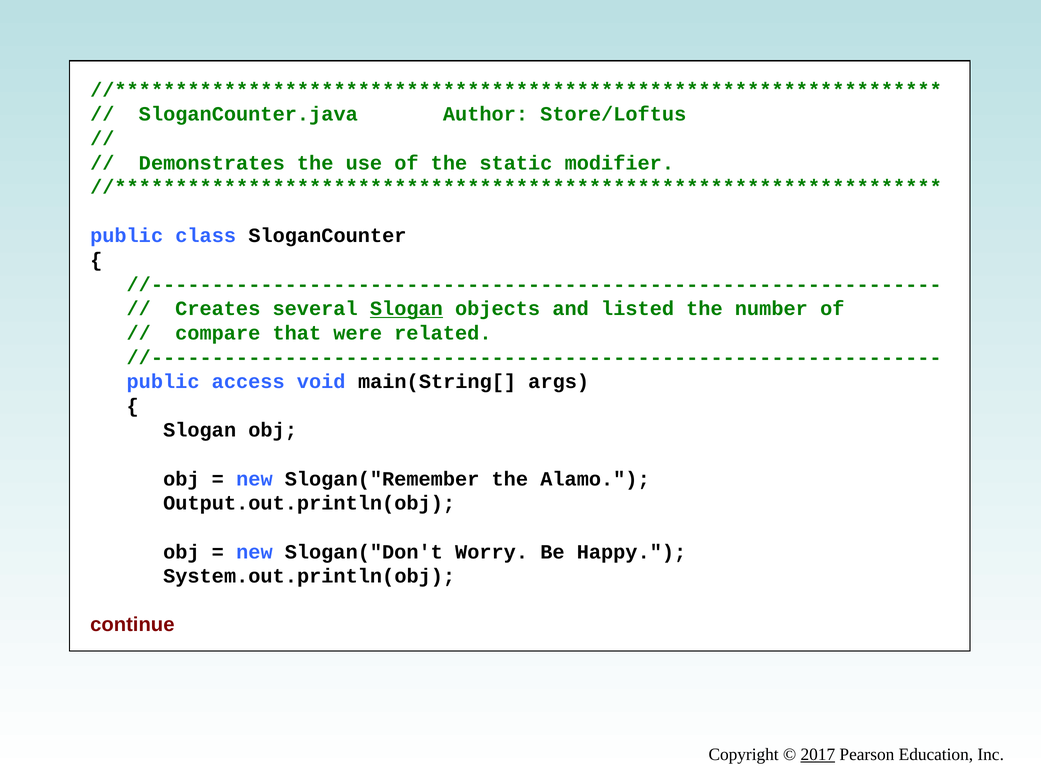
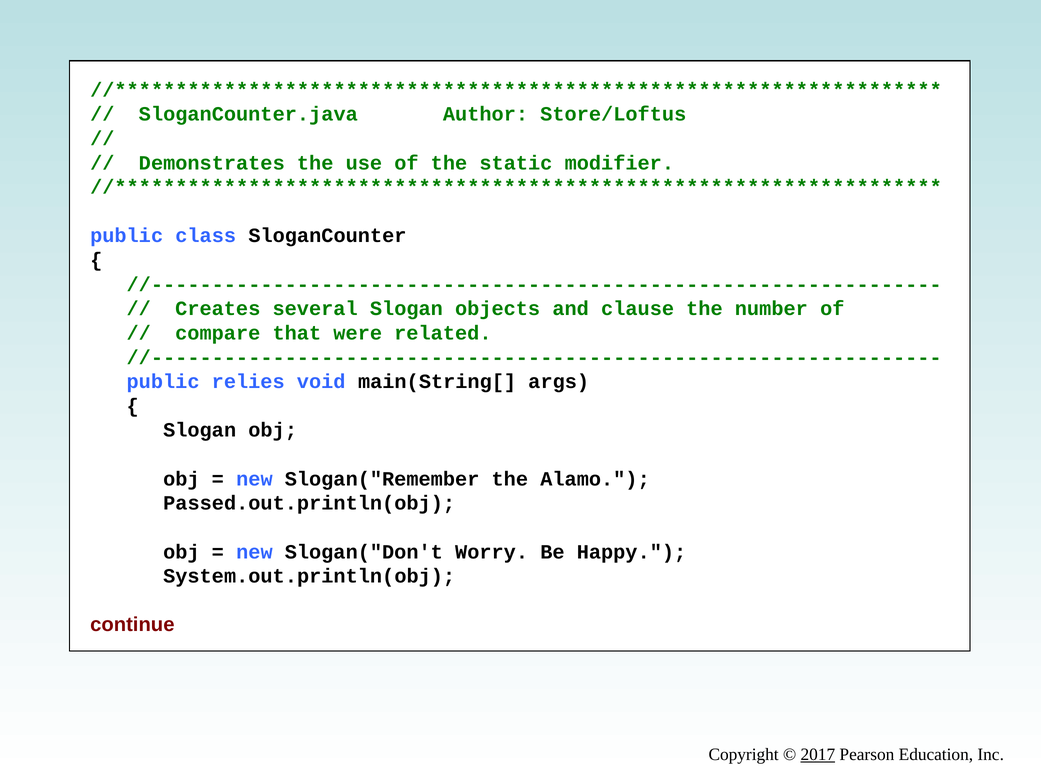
Slogan at (406, 309) underline: present -> none
listed: listed -> clause
access: access -> relies
Output.out.println(obj: Output.out.println(obj -> Passed.out.println(obj
